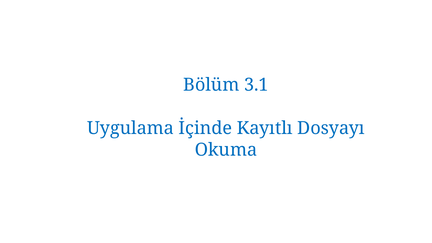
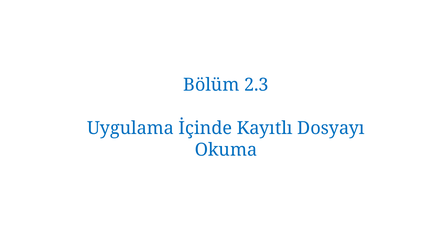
3.1: 3.1 -> 2.3
